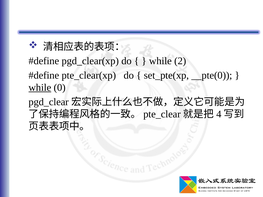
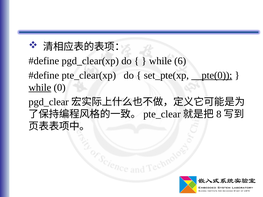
2: 2 -> 6
__pte(0 underline: none -> present
4: 4 -> 8
